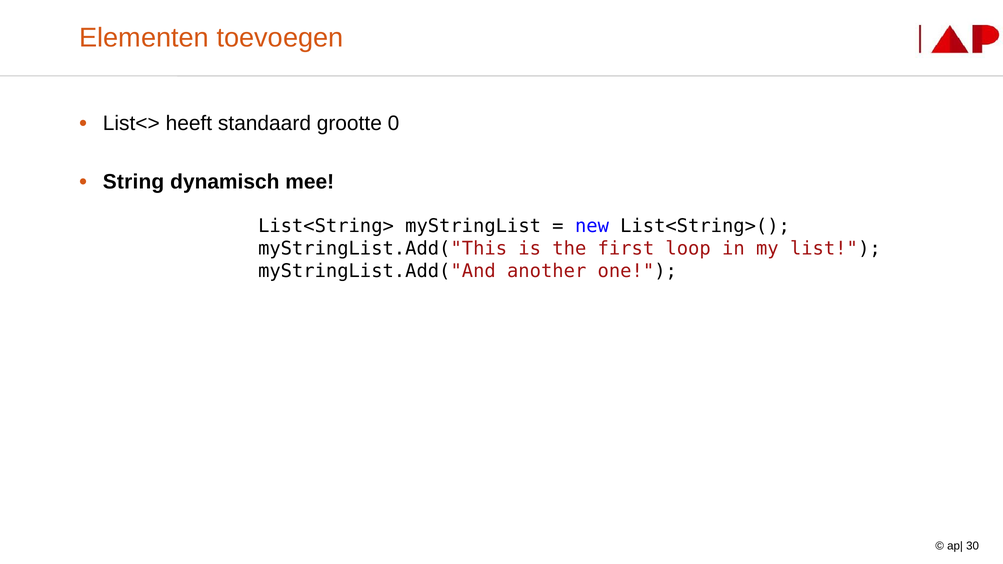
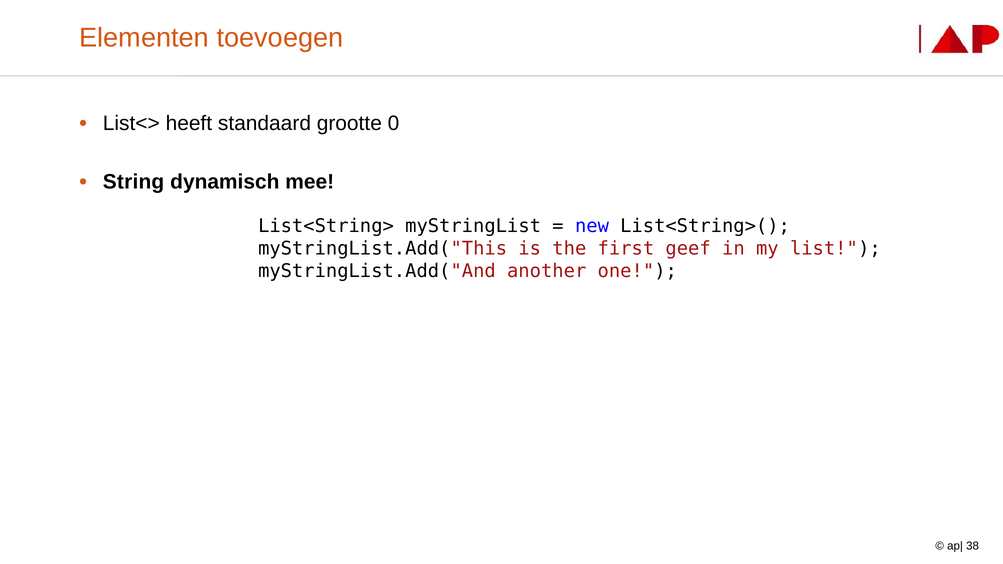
loop: loop -> geef
30: 30 -> 38
